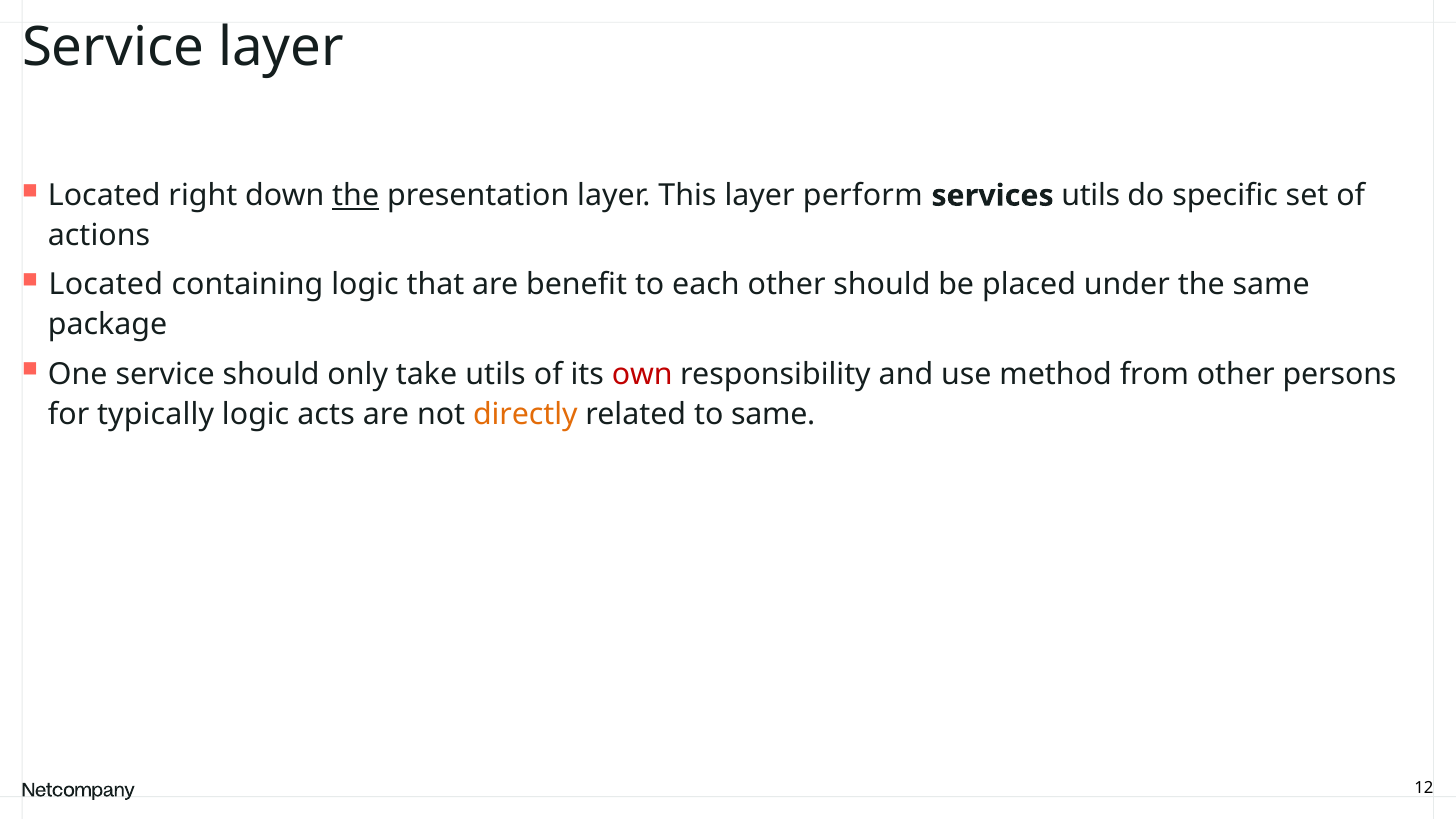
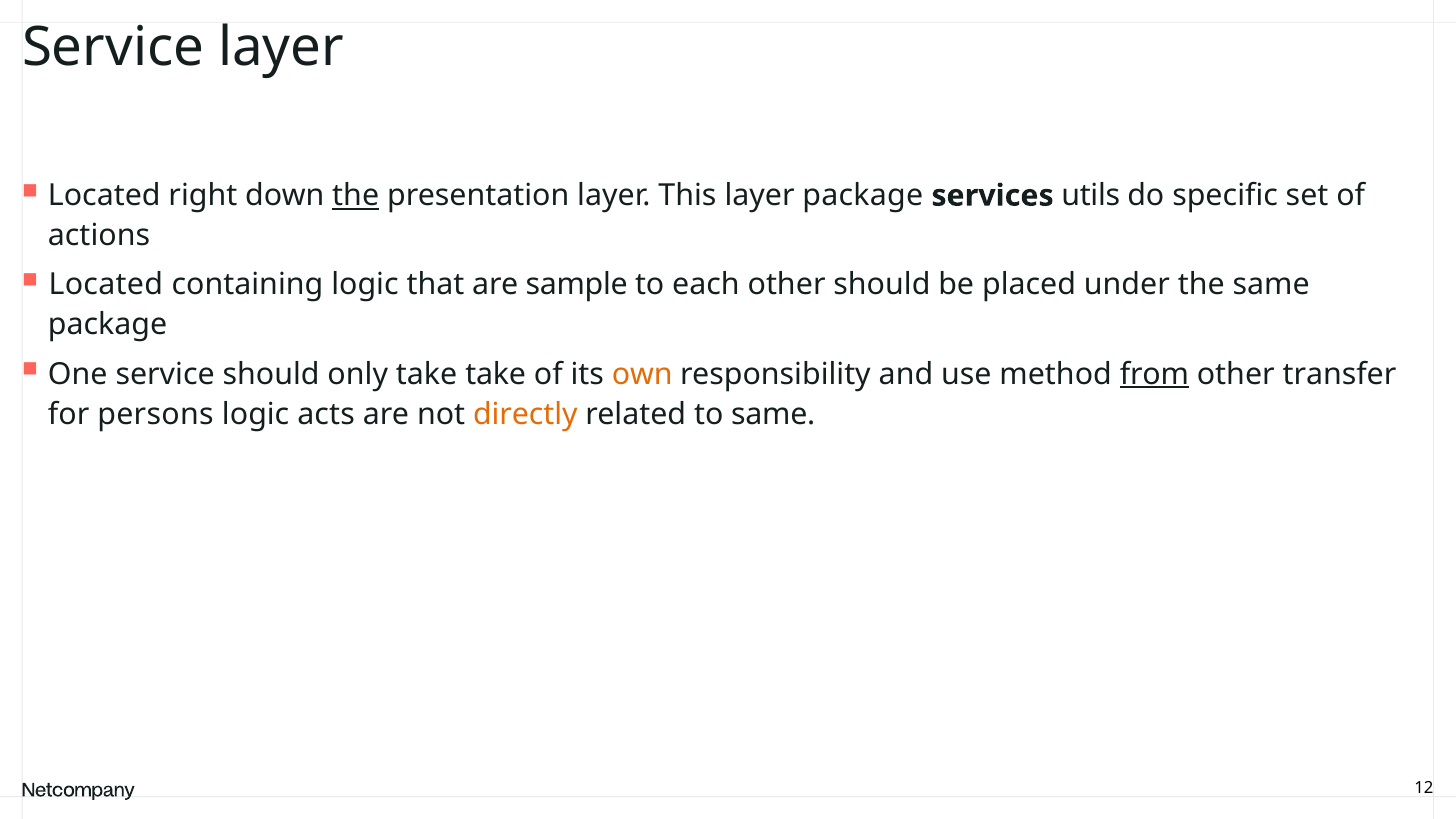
layer perform: perform -> package
benefit: benefit -> sample
take utils: utils -> take
own colour: red -> orange
from underline: none -> present
persons: persons -> transfer
typically: typically -> persons
